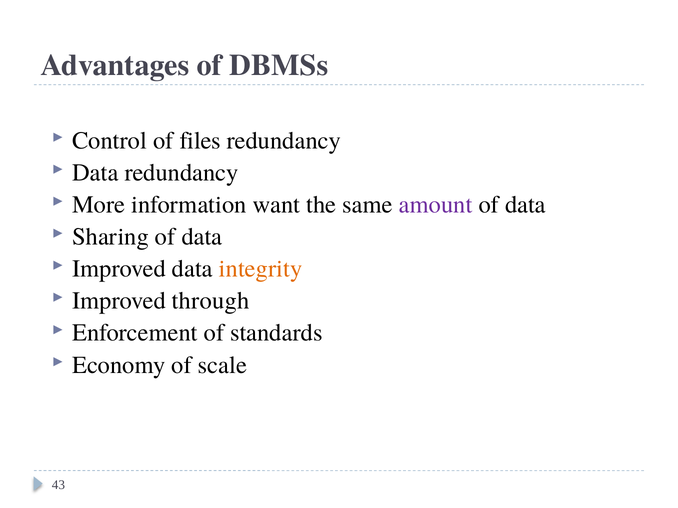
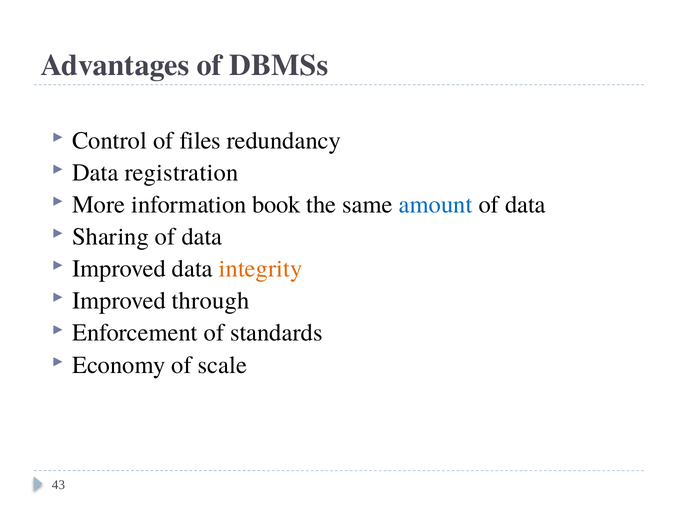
Data redundancy: redundancy -> registration
want: want -> book
amount colour: purple -> blue
